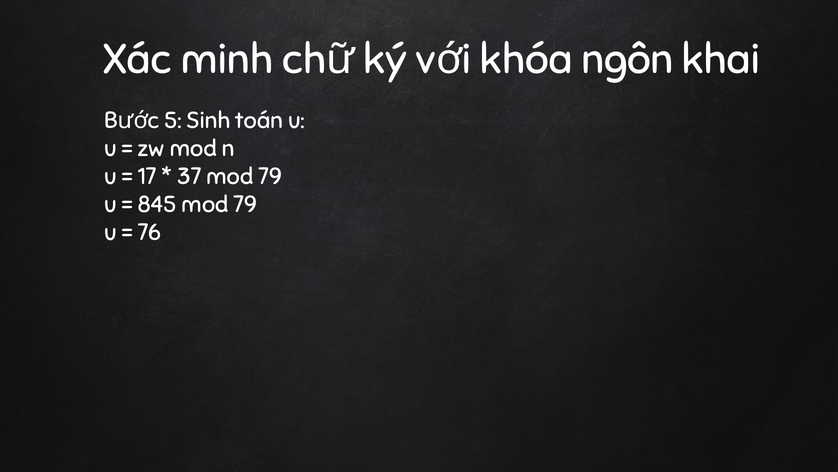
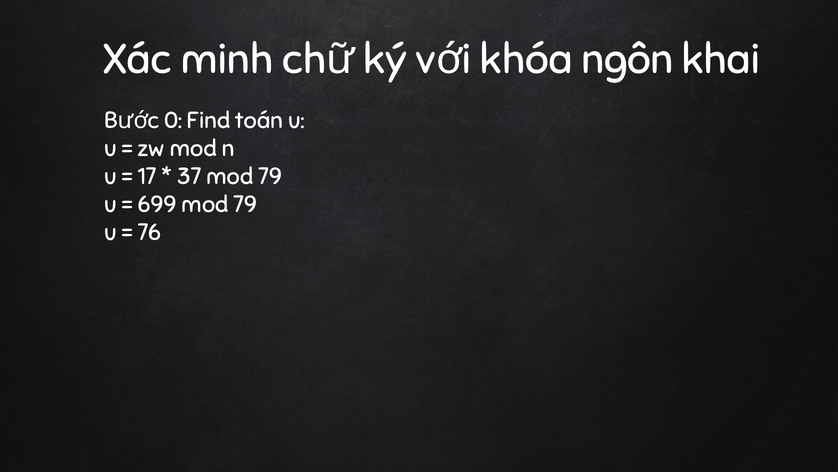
5: 5 -> 0
Sinh: Sinh -> Find
845: 845 -> 699
